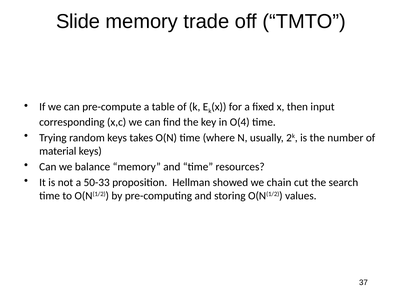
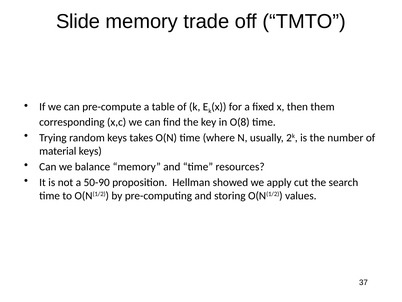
input: input -> them
O(4: O(4 -> O(8
50-33: 50-33 -> 50-90
chain: chain -> apply
